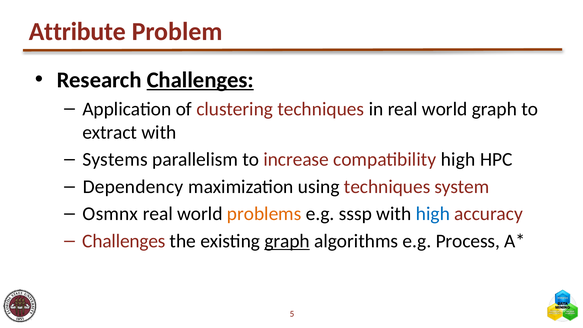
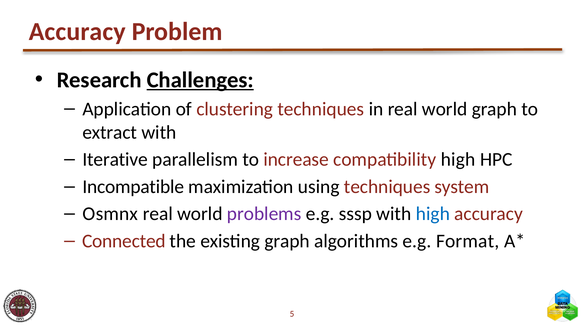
Attribute at (77, 32): Attribute -> Accuracy
Systems: Systems -> Iterative
Dependency: Dependency -> Incompatible
problems colour: orange -> purple
Challenges at (124, 241): Challenges -> Connected
graph at (287, 241) underline: present -> none
Process: Process -> Format
